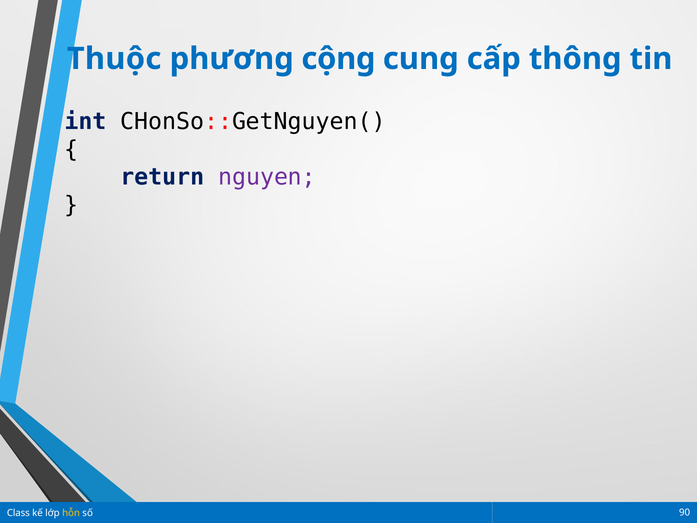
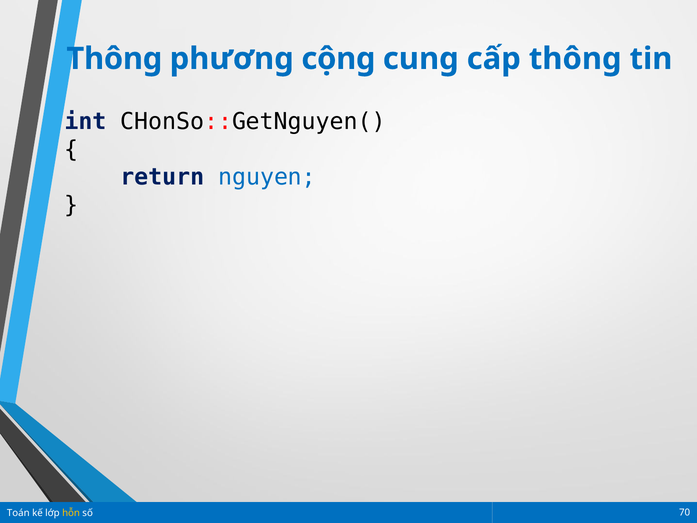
Thuộc at (114, 59): Thuộc -> Thông
nguyen colour: purple -> blue
Class: Class -> Toán
90: 90 -> 70
